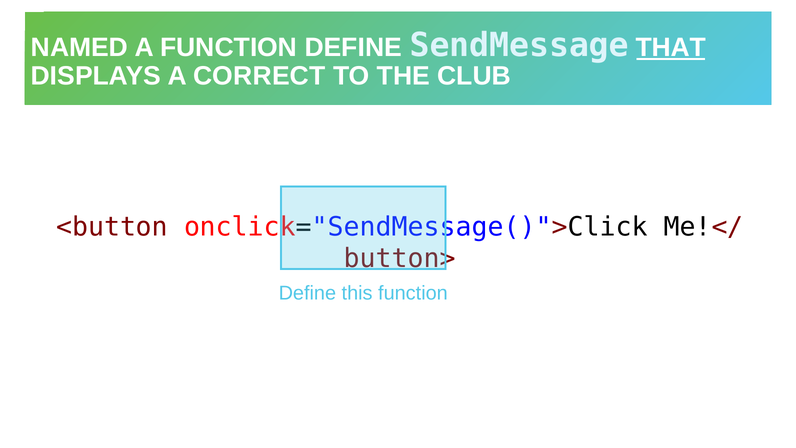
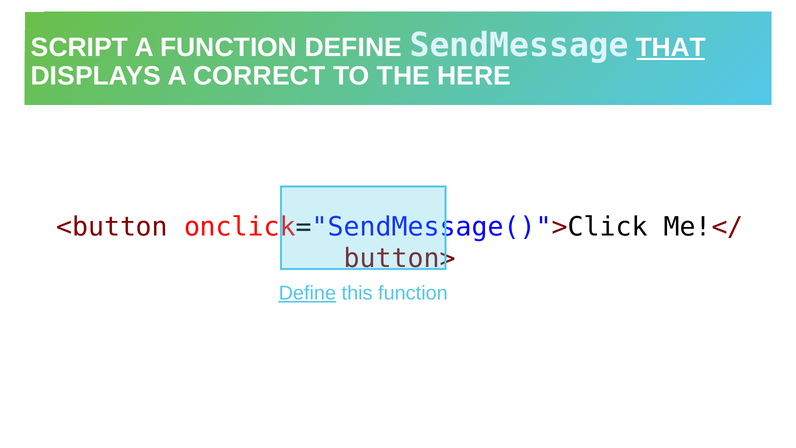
NAMED: NAMED -> SCRIPT
CLUB: CLUB -> HERE
Define at (307, 293) underline: none -> present
